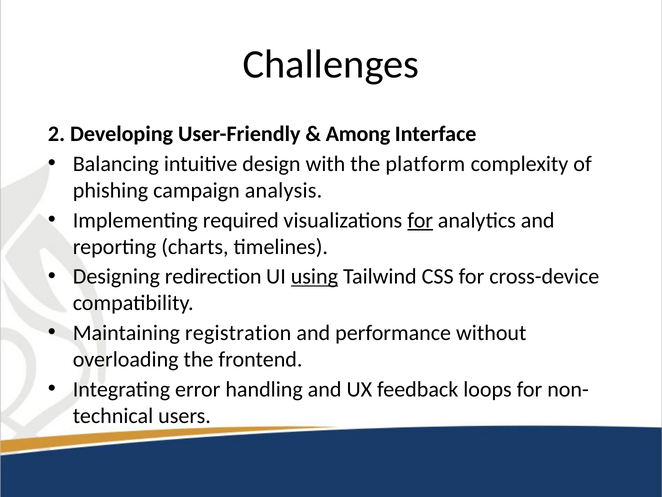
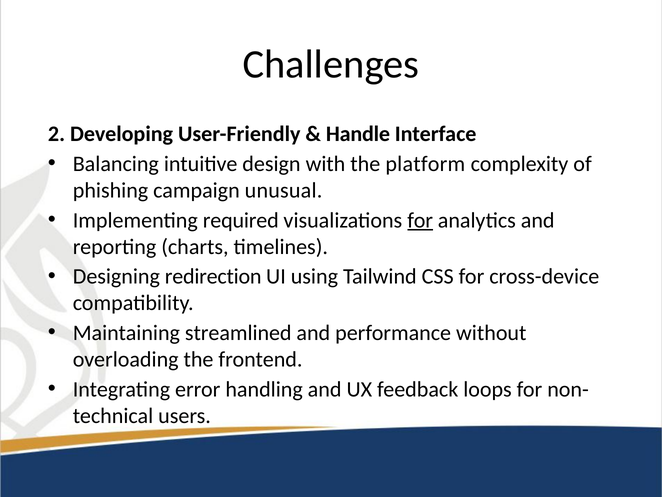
Among: Among -> Handle
analysis: analysis -> unusual
using underline: present -> none
registration: registration -> streamlined
